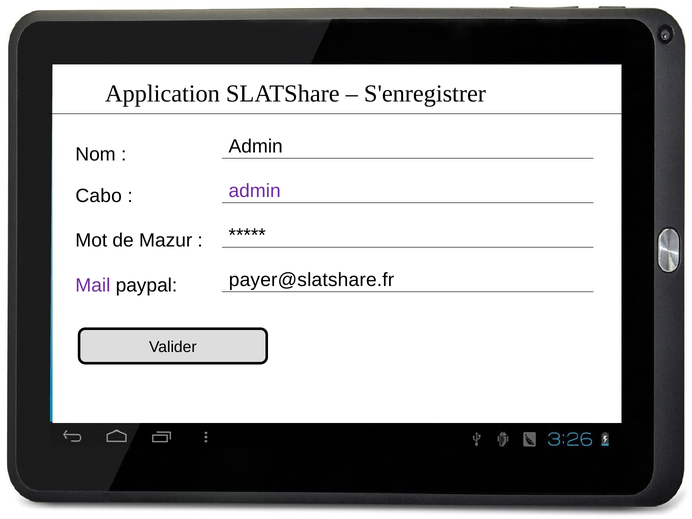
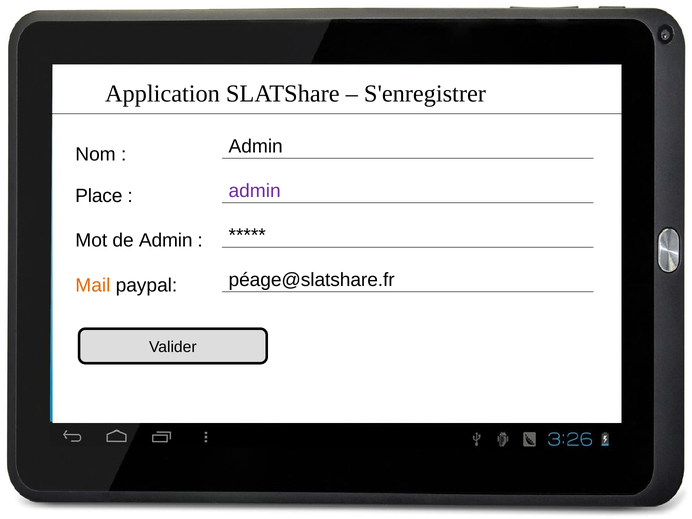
Cabo: Cabo -> Place
de Mazur: Mazur -> Admin
payer@slatshare.fr: payer@slatshare.fr -> péage@slatshare.fr
Mail colour: purple -> orange
